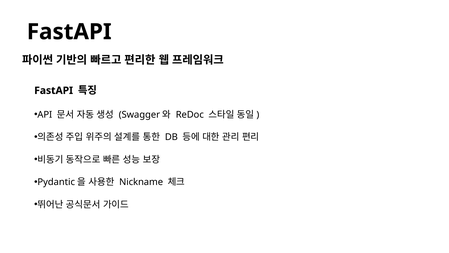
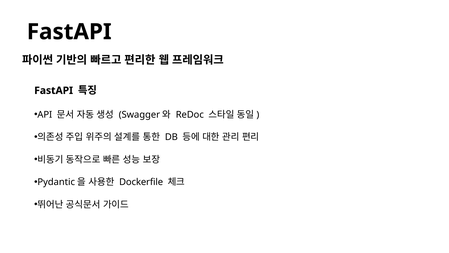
Nickname: Nickname -> Dockerfile
